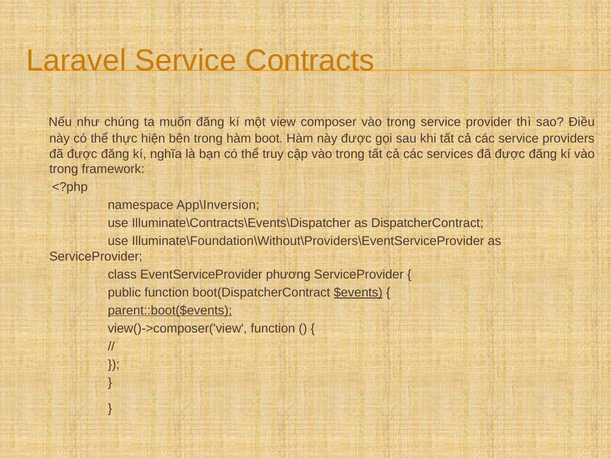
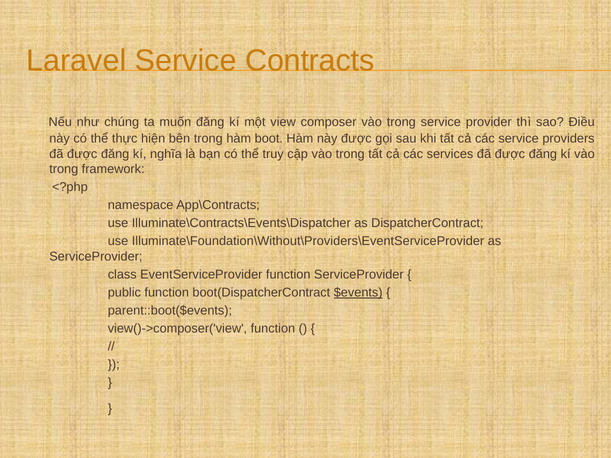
App\Inversion: App\Inversion -> App\Contracts
EventServiceProvider phương: phương -> function
parent::boot($events underline: present -> none
